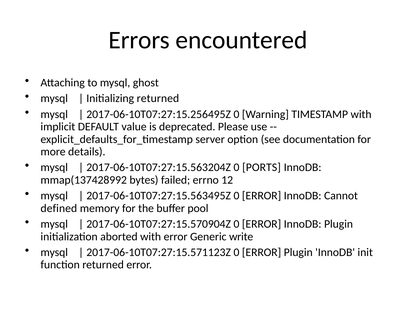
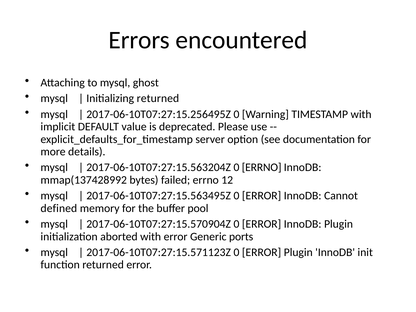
0 PORTS: PORTS -> ERRNO
write: write -> ports
